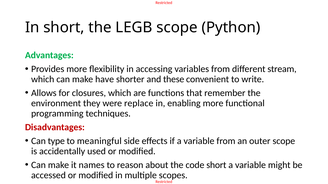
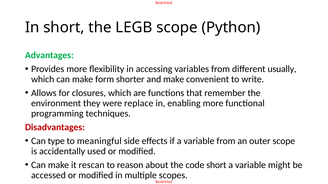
stream: stream -> usually
have: have -> form
and these: these -> make
names: names -> rescan
